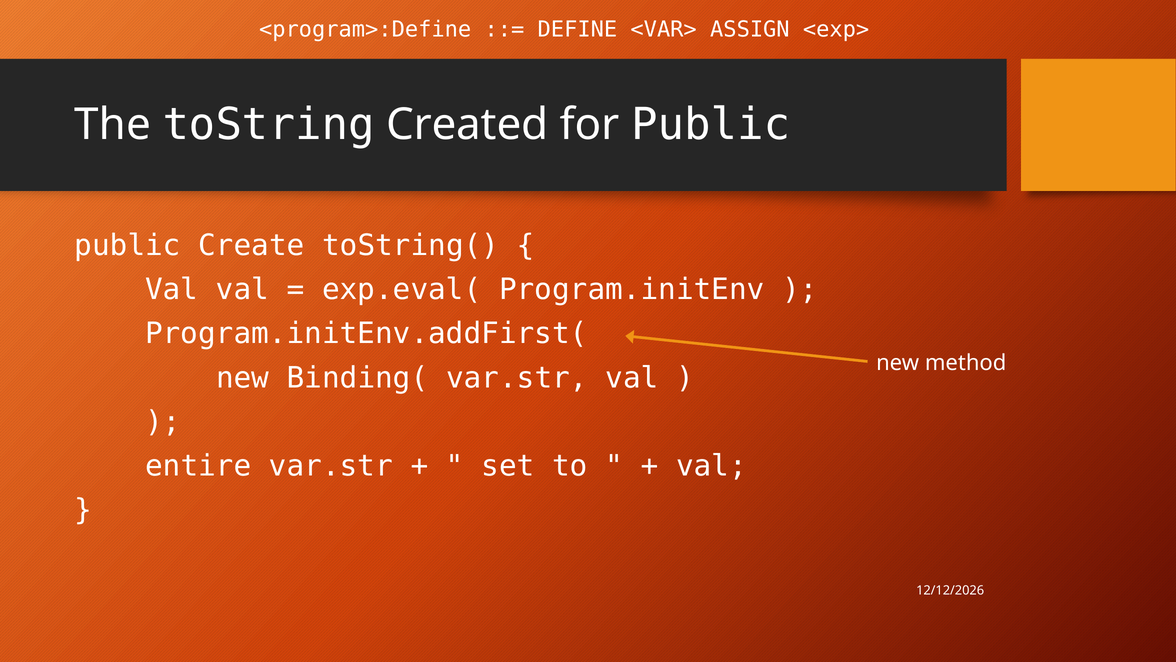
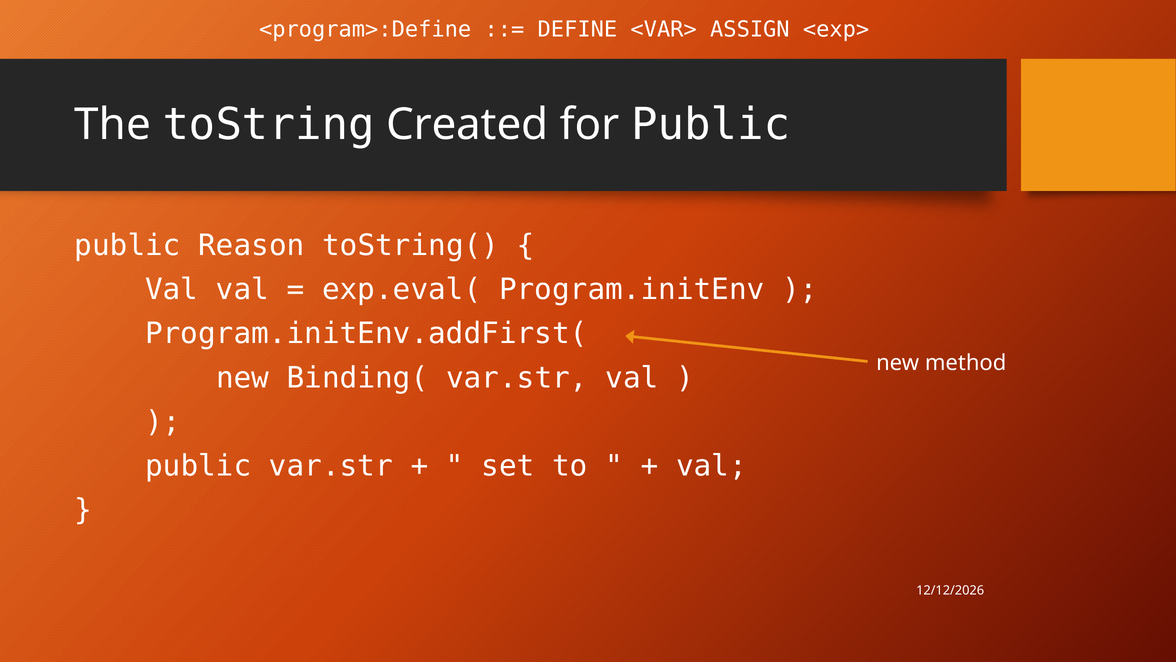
Create: Create -> Reason
entire at (198, 465): entire -> public
